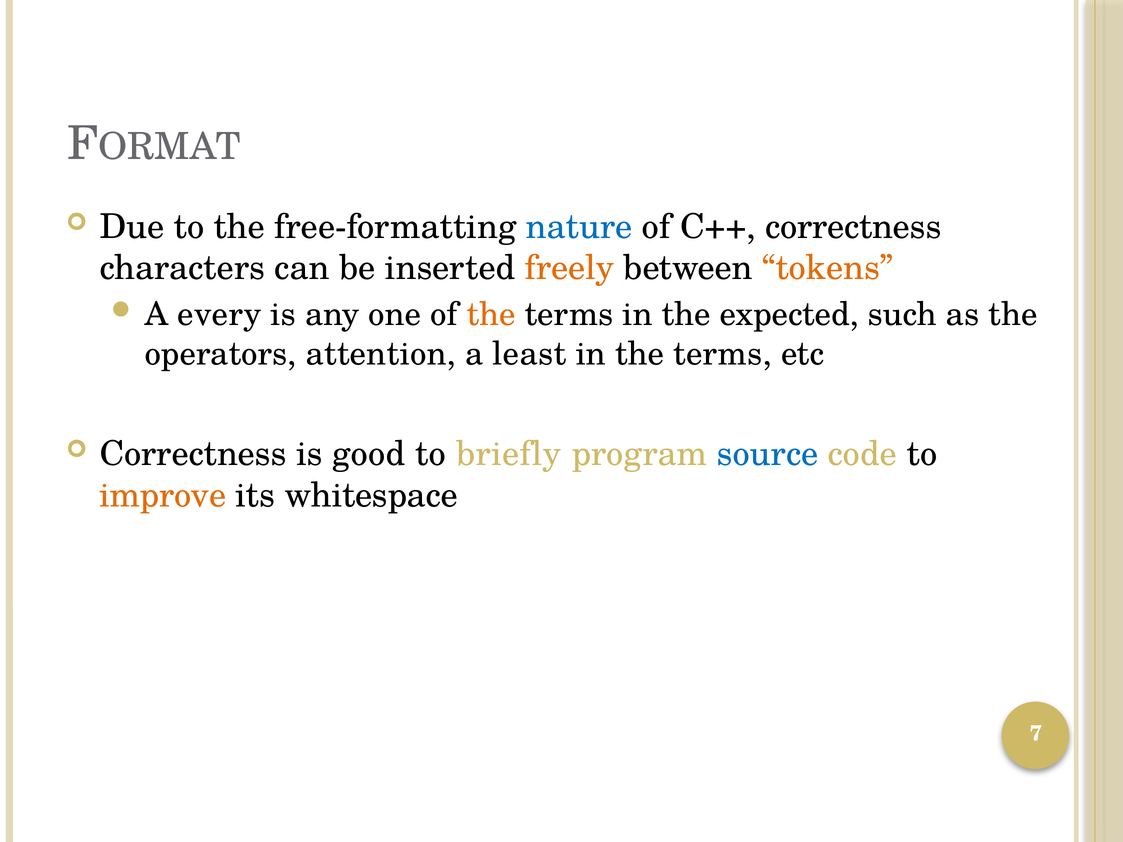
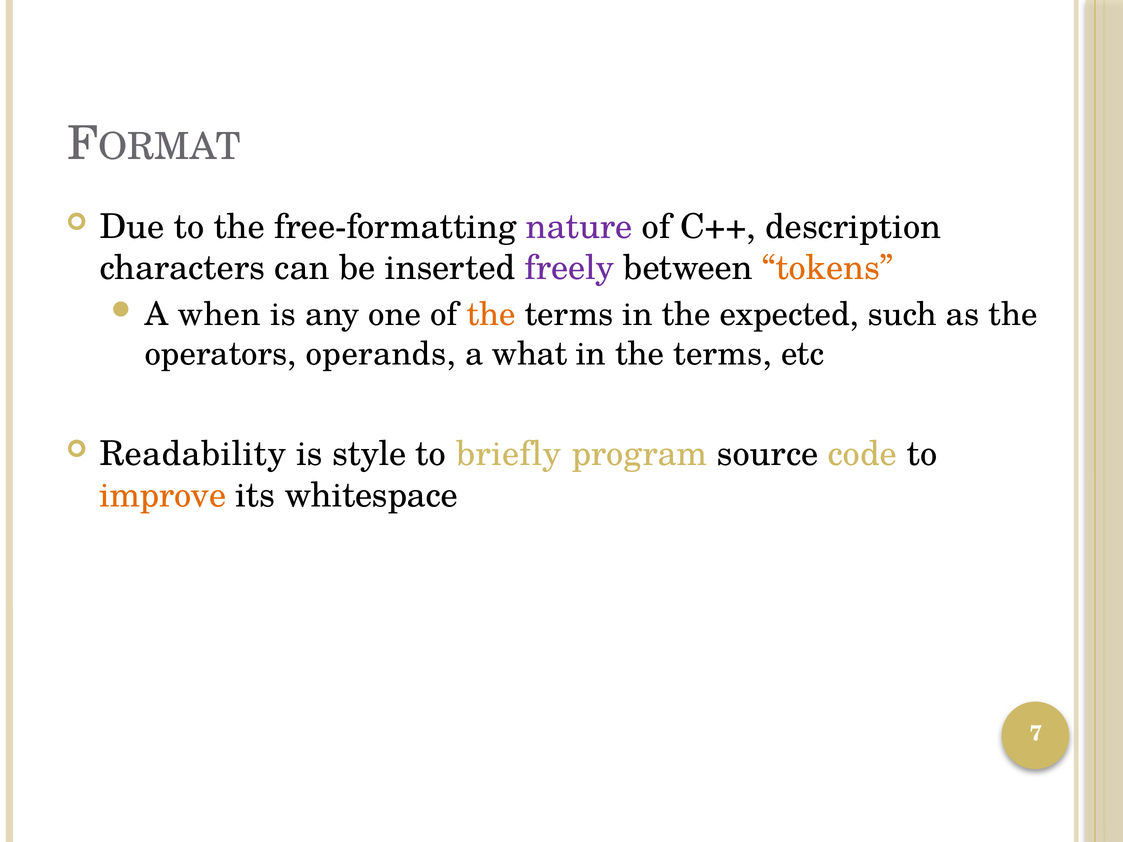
nature colour: blue -> purple
C++ correctness: correctness -> description
freely colour: orange -> purple
every: every -> when
attention: attention -> operands
least: least -> what
Correctness at (193, 454): Correctness -> Readability
good: good -> style
source colour: blue -> black
